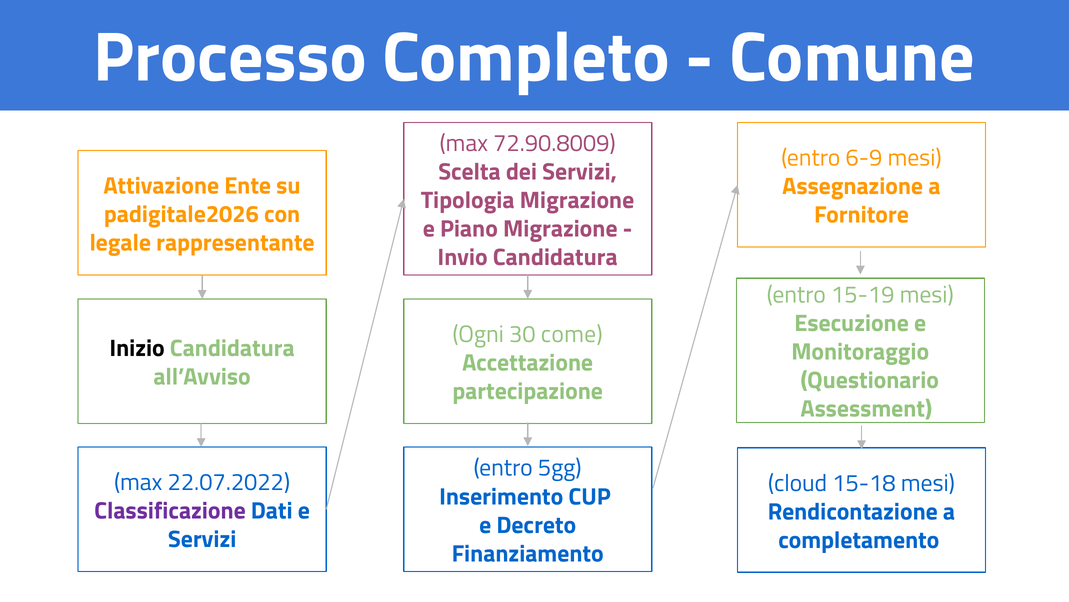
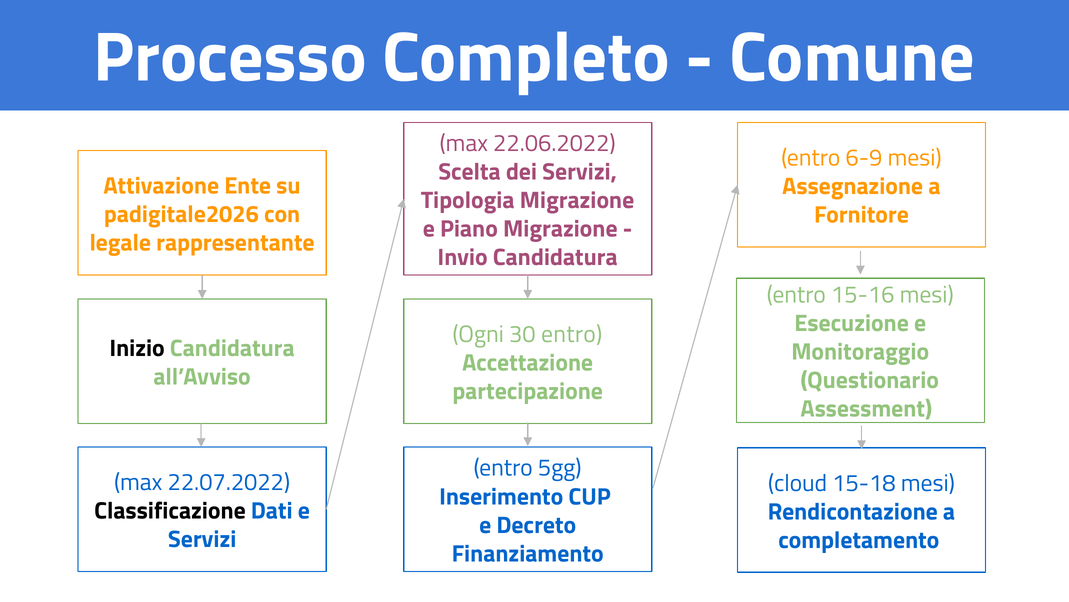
72.90.8009: 72.90.8009 -> 22.06.2022
15-19: 15-19 -> 15-16
30 come: come -> entro
Classificazione colour: purple -> black
